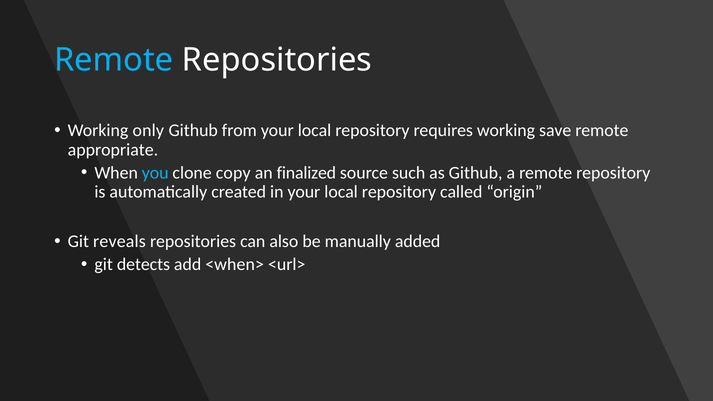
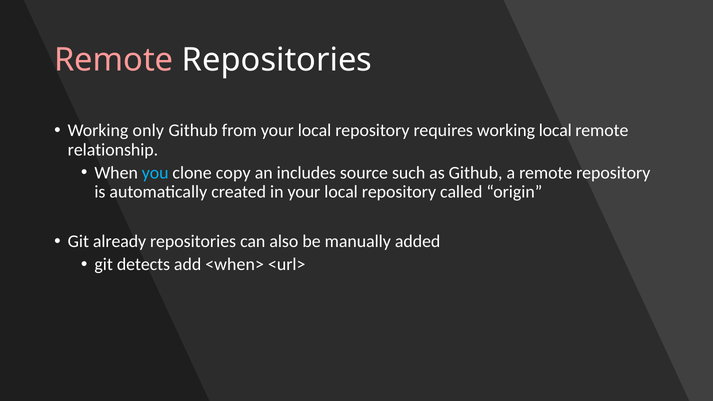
Remote at (114, 60) colour: light blue -> pink
working save: save -> local
appropriate: appropriate -> relationship
finalized: finalized -> includes
reveals: reveals -> already
